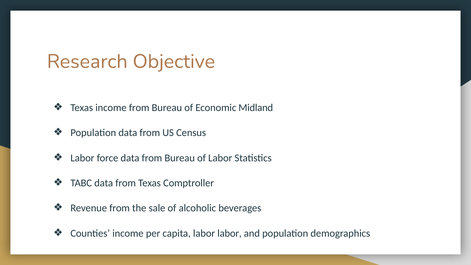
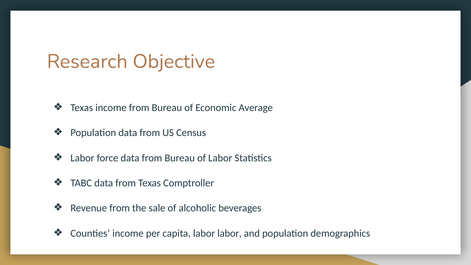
Midland: Midland -> Average
